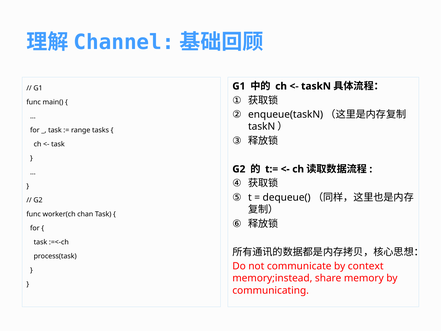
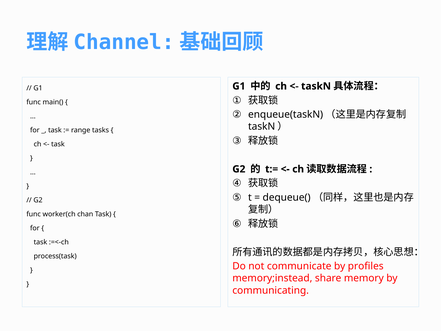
context: context -> profiles
